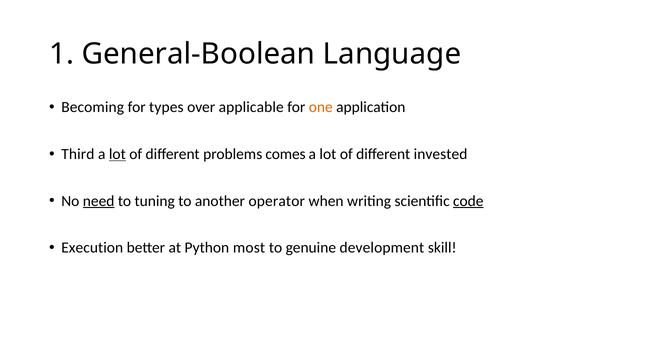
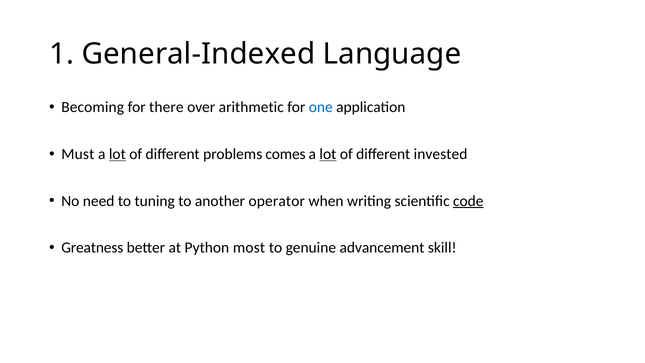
General-Boolean: General-Boolean -> General-Indexed
types: types -> there
applicable: applicable -> arithmetic
one colour: orange -> blue
Third: Third -> Must
lot at (328, 154) underline: none -> present
need underline: present -> none
Execution: Execution -> Greatness
development: development -> advancement
